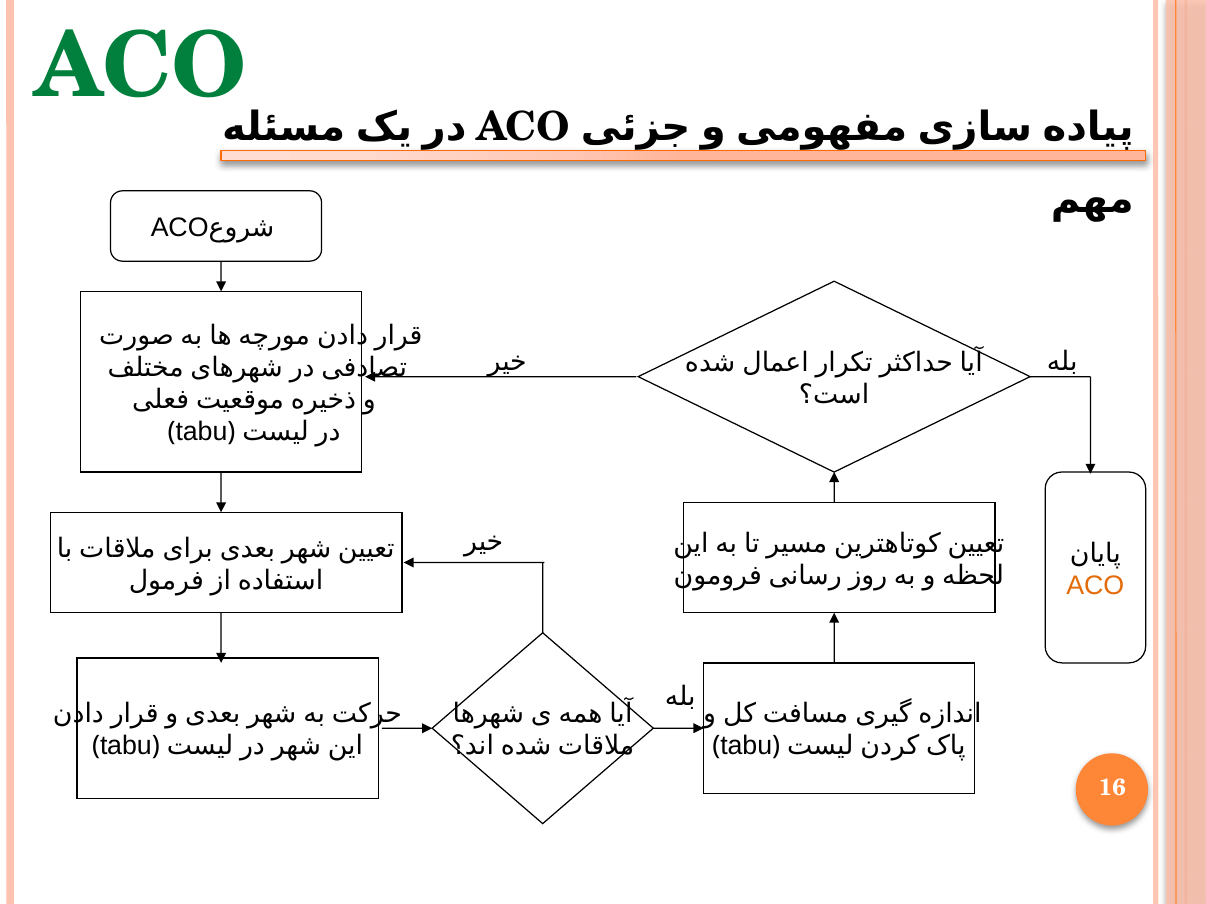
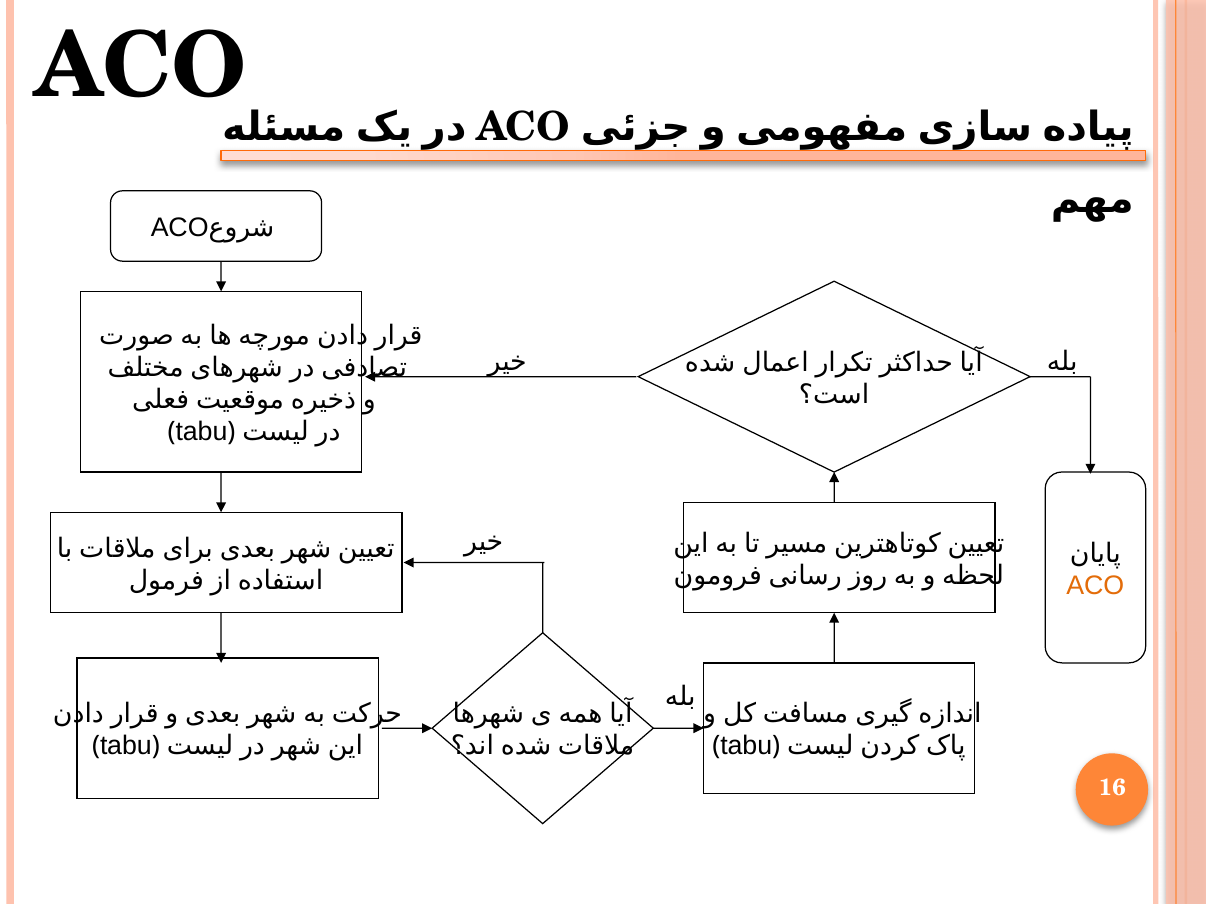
ACO at (141, 67) colour: green -> black
